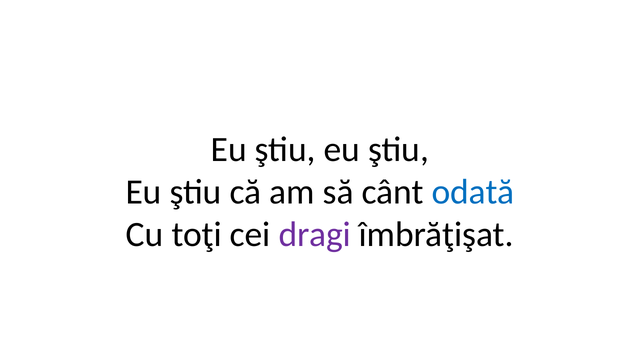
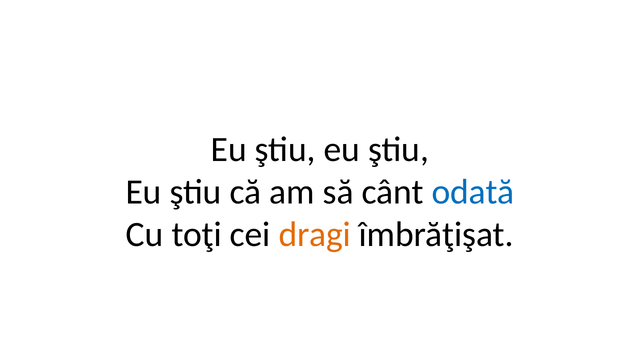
dragi colour: purple -> orange
